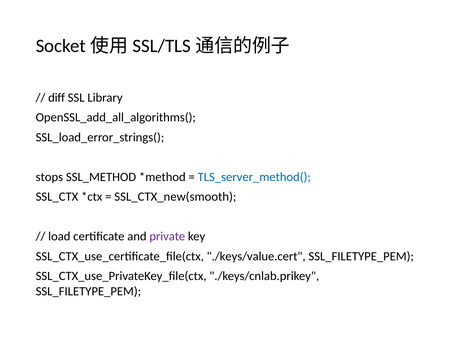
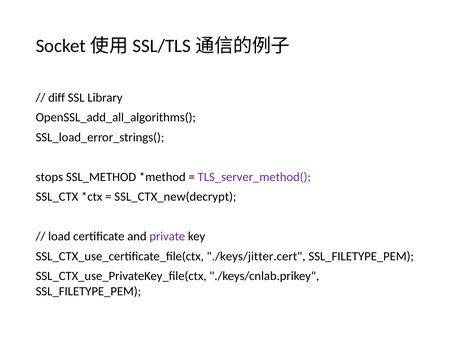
TLS_server_method( colour: blue -> purple
SSL_CTX_new(smooth: SSL_CTX_new(smooth -> SSL_CTX_new(decrypt
./keys/value.cert: ./keys/value.cert -> ./keys/jitter.cert
